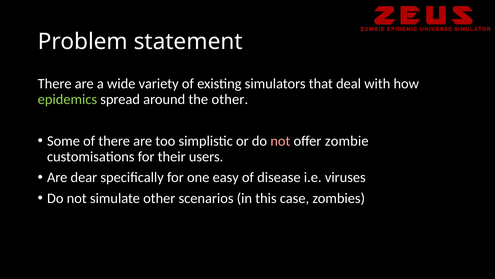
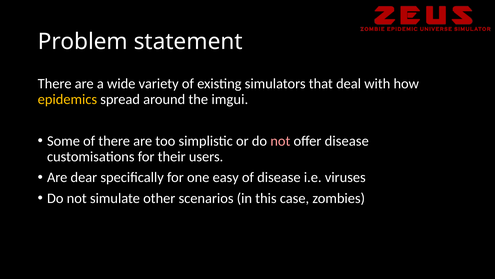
epidemics colour: light green -> yellow
the other: other -> imgui
offer zombie: zombie -> disease
